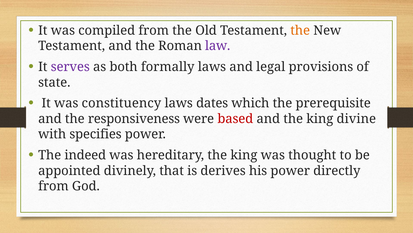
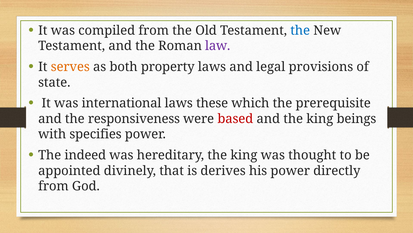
the at (300, 30) colour: orange -> blue
serves colour: purple -> orange
formally: formally -> property
constituency: constituency -> international
dates: dates -> these
divine: divine -> beings
